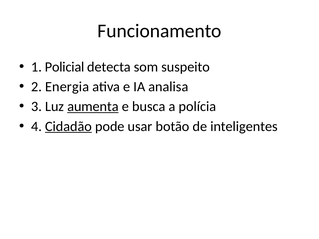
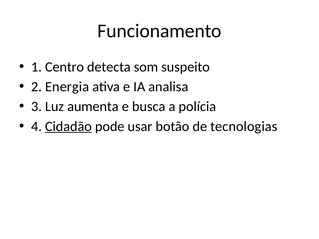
Policial: Policial -> Centro
aumenta underline: present -> none
inteligentes: inteligentes -> tecnologias
